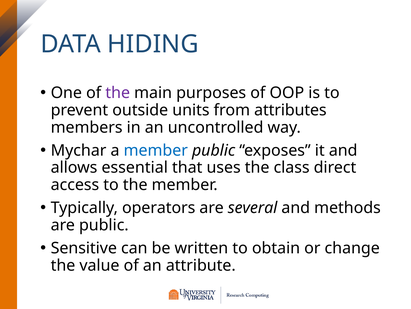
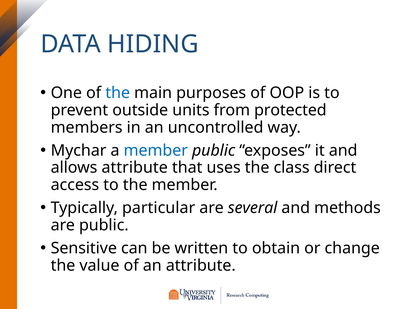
the at (118, 93) colour: purple -> blue
attributes: attributes -> protected
allows essential: essential -> attribute
operators: operators -> particular
